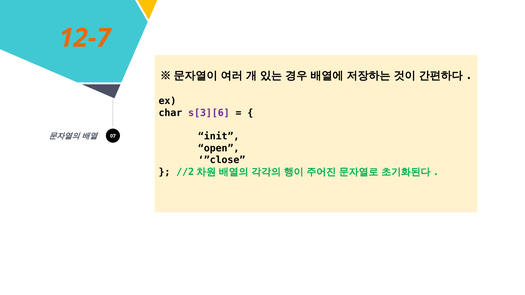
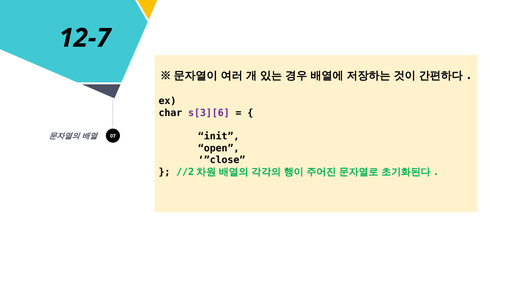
12-7 colour: orange -> black
